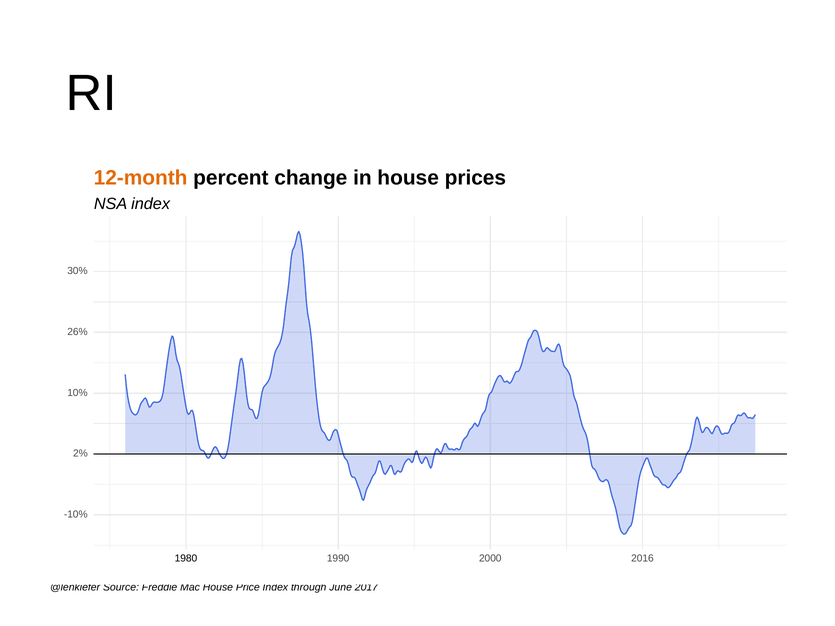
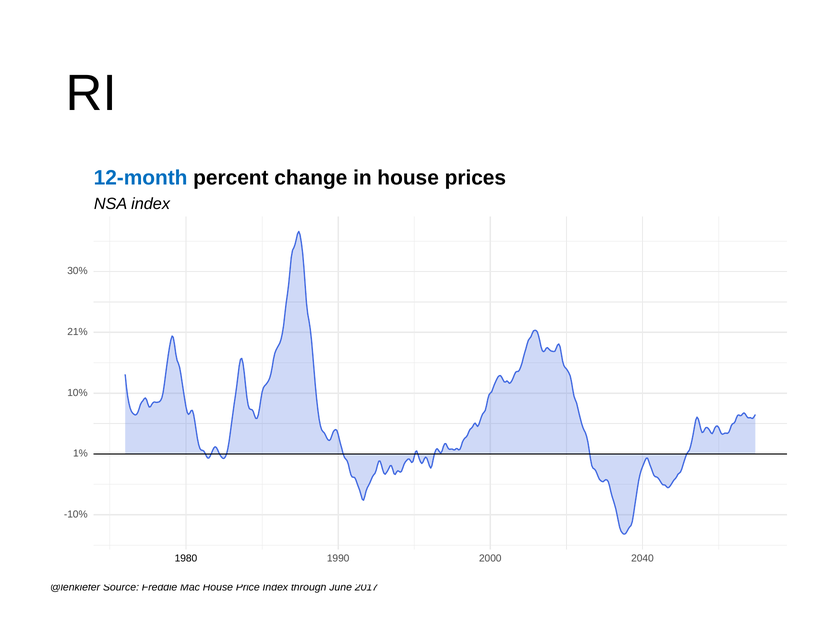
12-month colour: orange -> blue
26%: 26% -> 21%
2%: 2% -> 1%
2016: 2016 -> 2040
